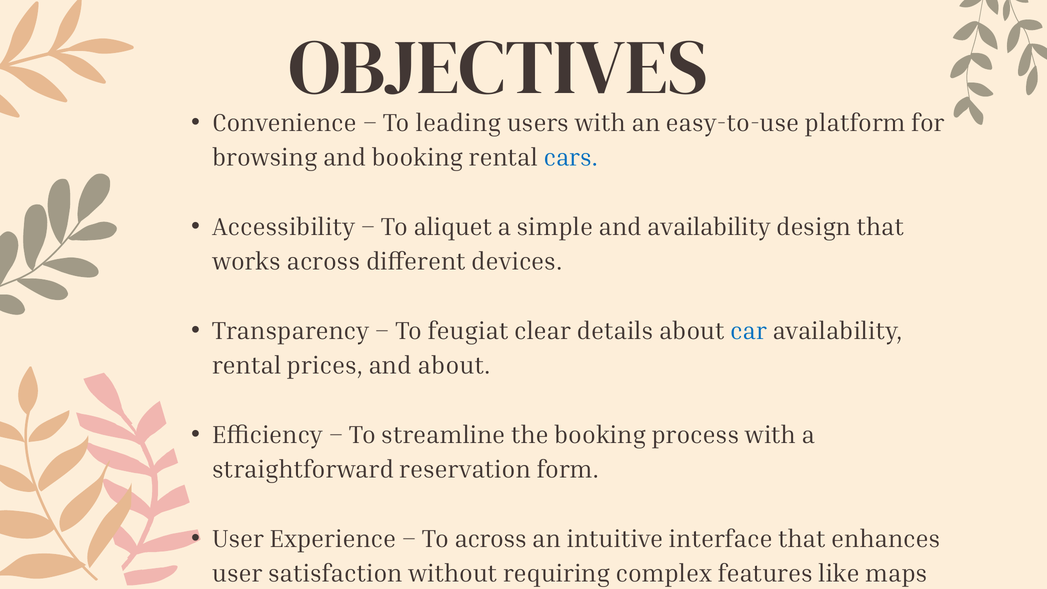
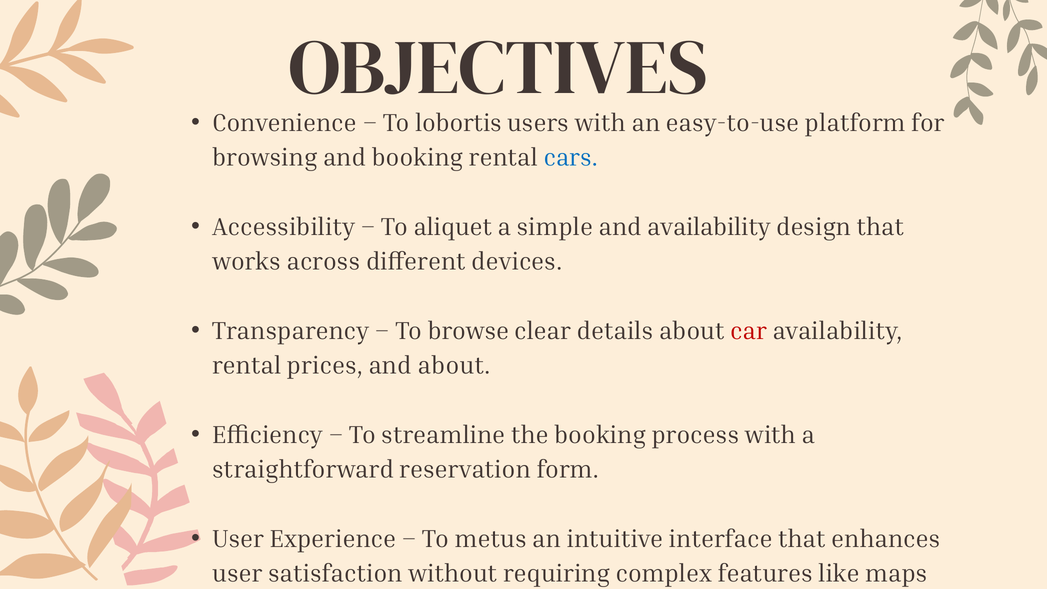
leading: leading -> lobortis
feugiat: feugiat -> browse
car colour: blue -> red
To across: across -> metus
